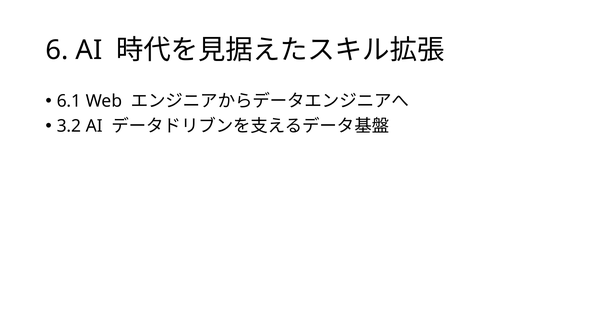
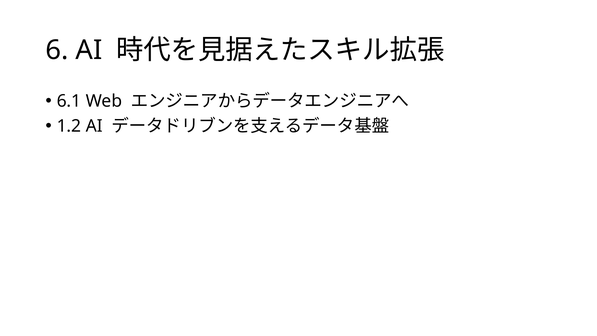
3.2: 3.2 -> 1.2
